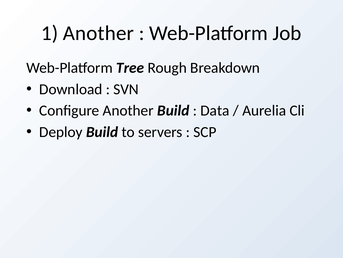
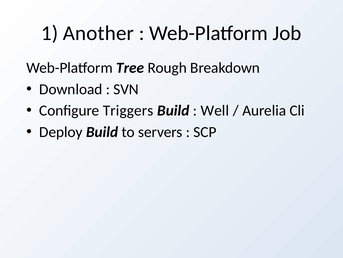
Configure Another: Another -> Triggers
Data: Data -> Well
